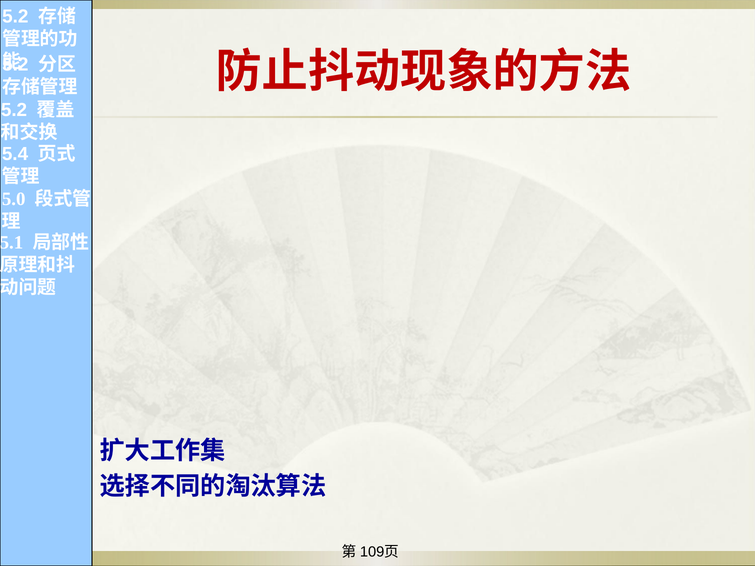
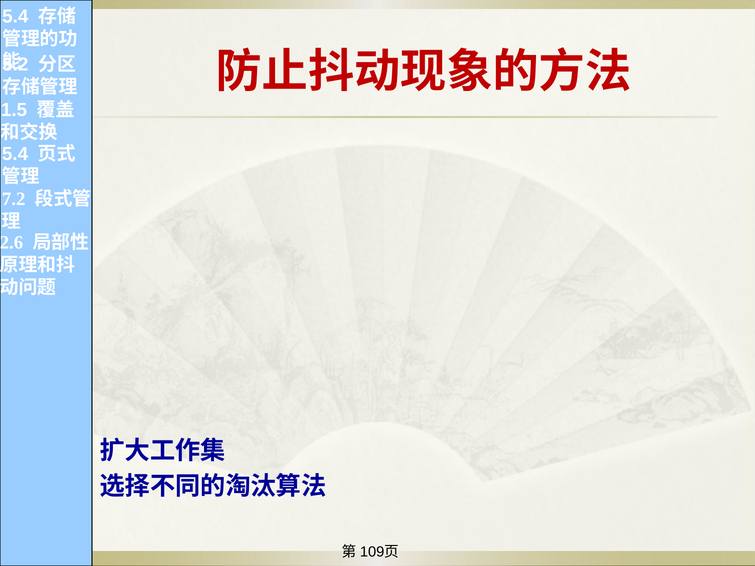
5.2 at (15, 16): 5.2 -> 5.4
5.2 at (14, 110): 5.2 -> 1.5
5.0: 5.0 -> 7.2
5.1: 5.1 -> 2.6
